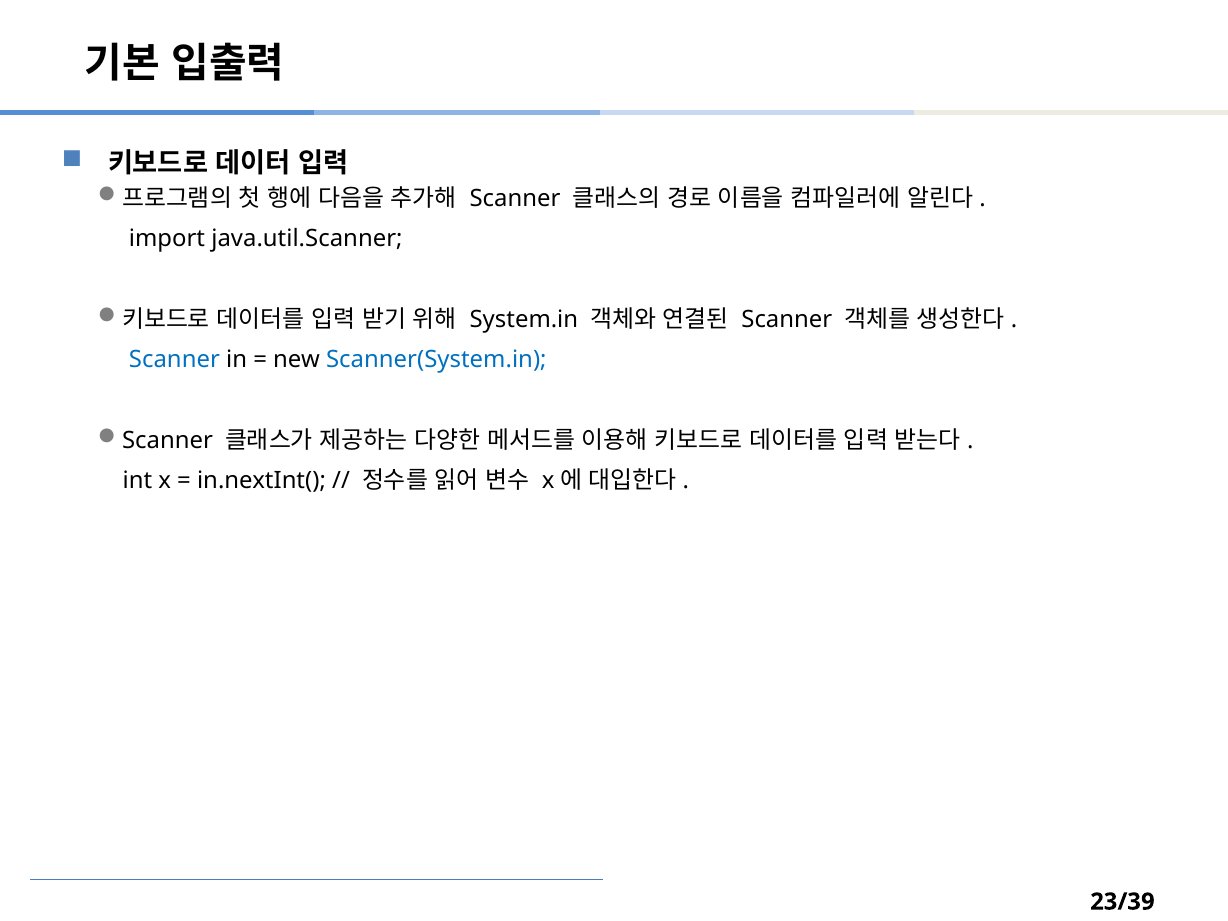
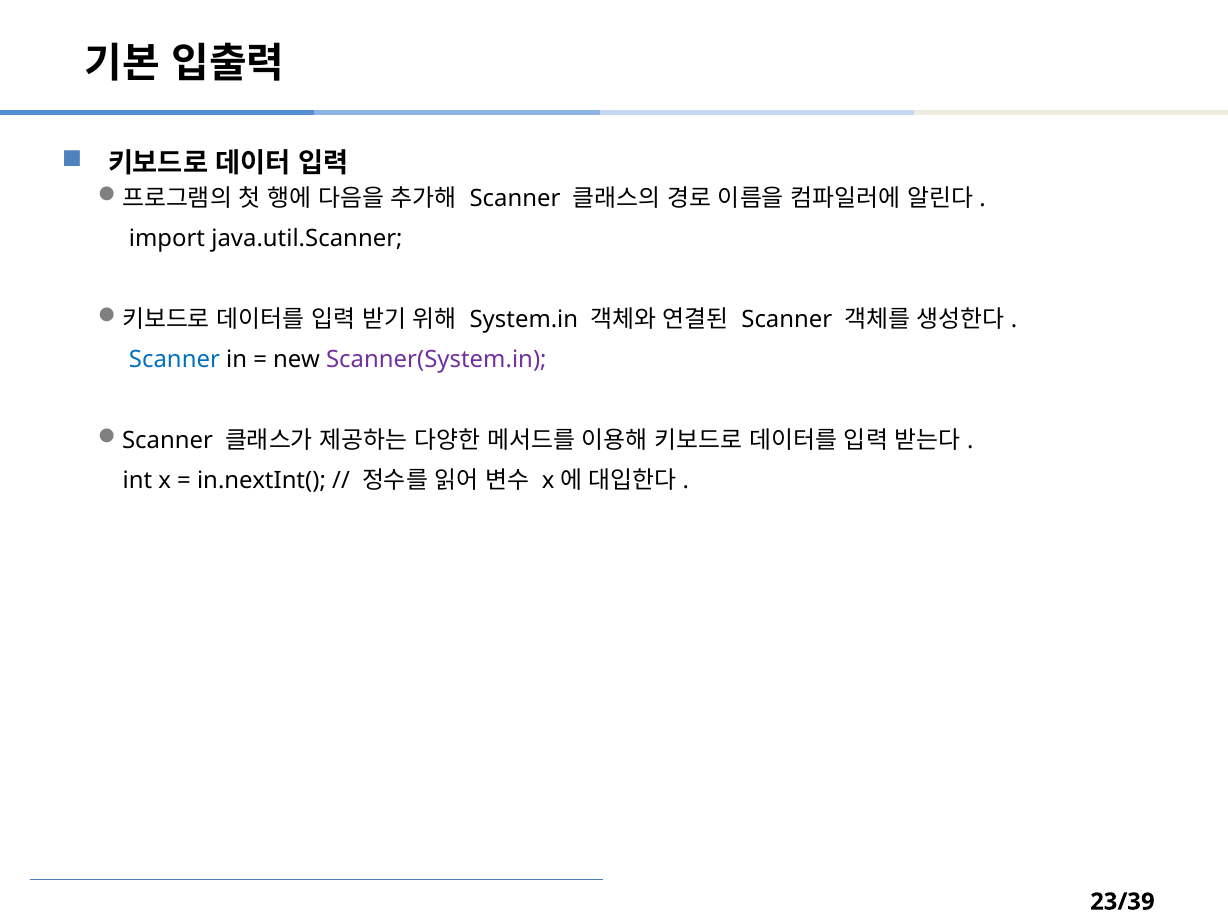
Scanner(System.in colour: blue -> purple
